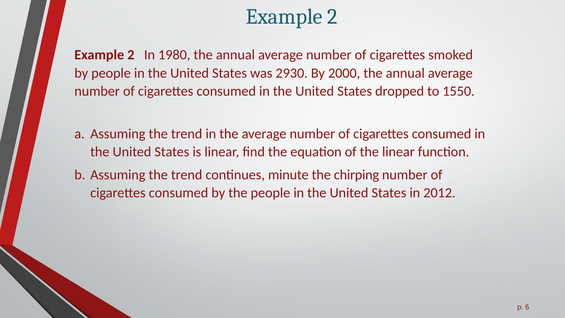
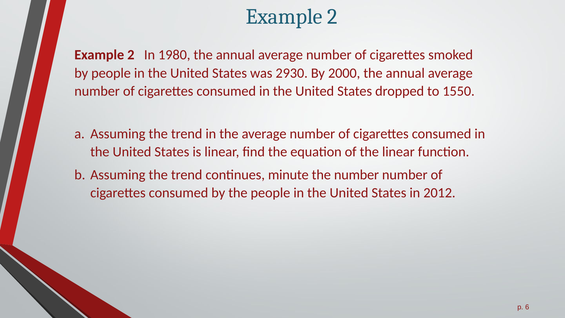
the chirping: chirping -> number
